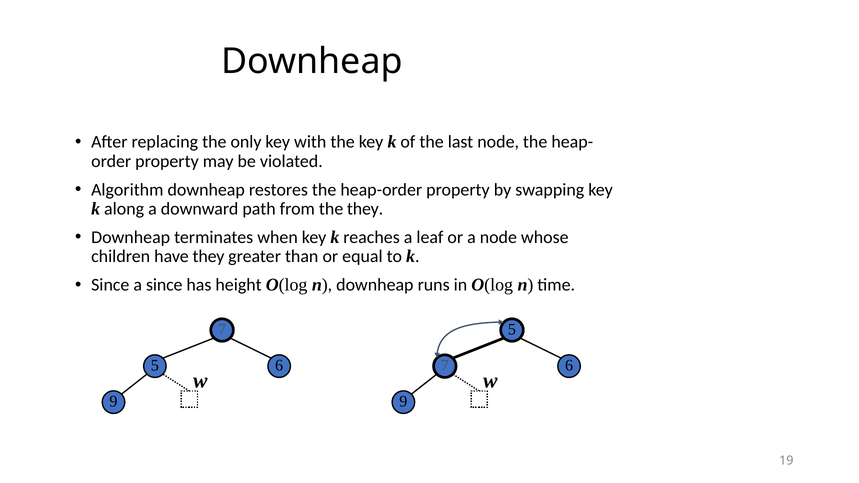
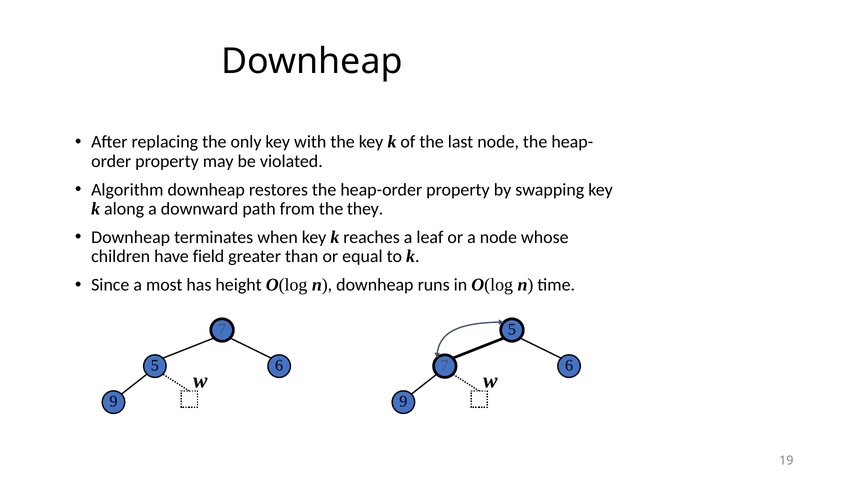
have they: they -> field
a since: since -> most
